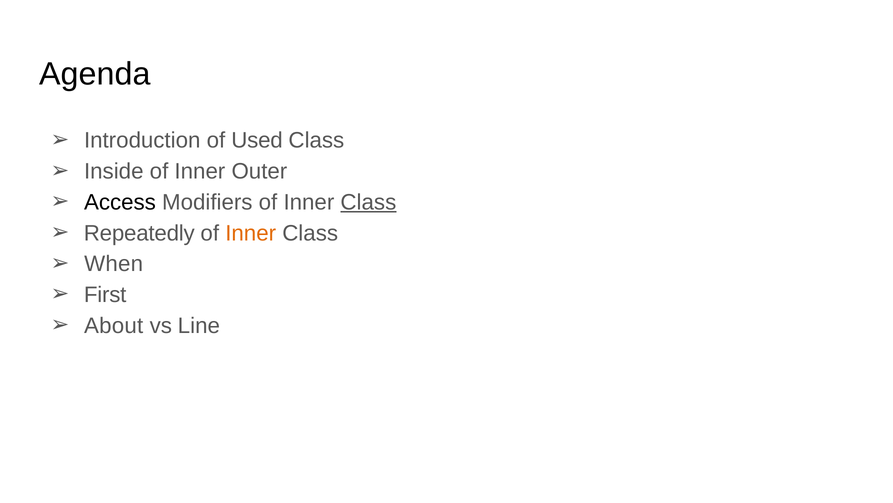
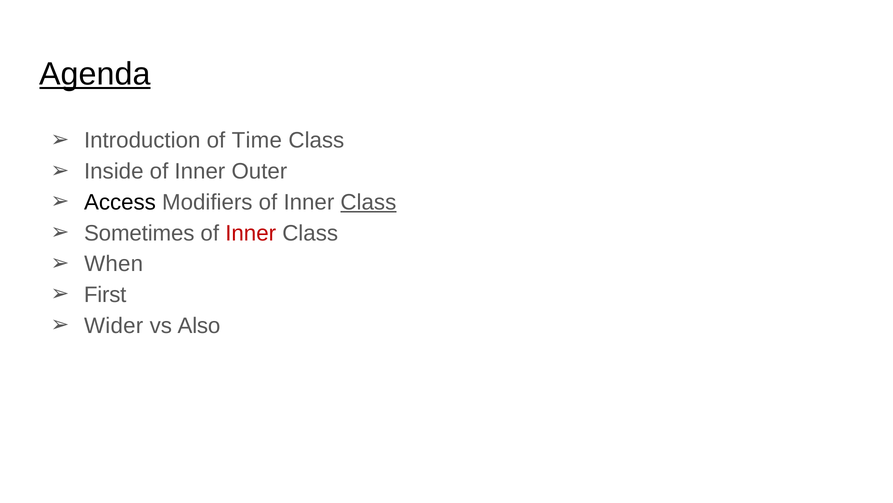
Agenda underline: none -> present
Used: Used -> Time
Repeatedly: Repeatedly -> Sometimes
Inner at (251, 233) colour: orange -> red
About: About -> Wider
Line: Line -> Also
